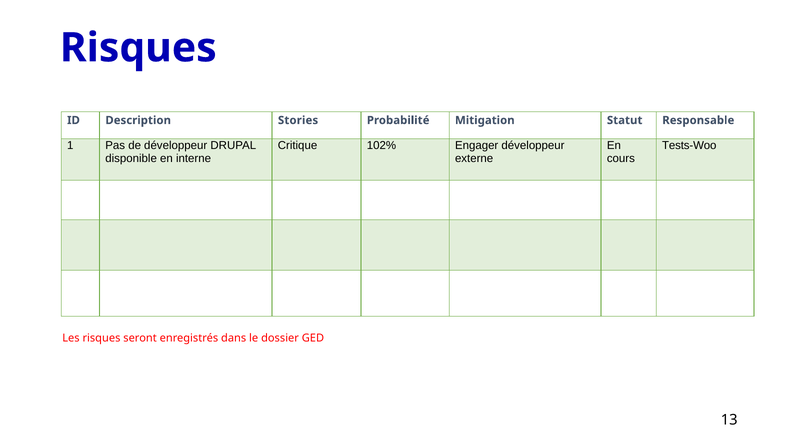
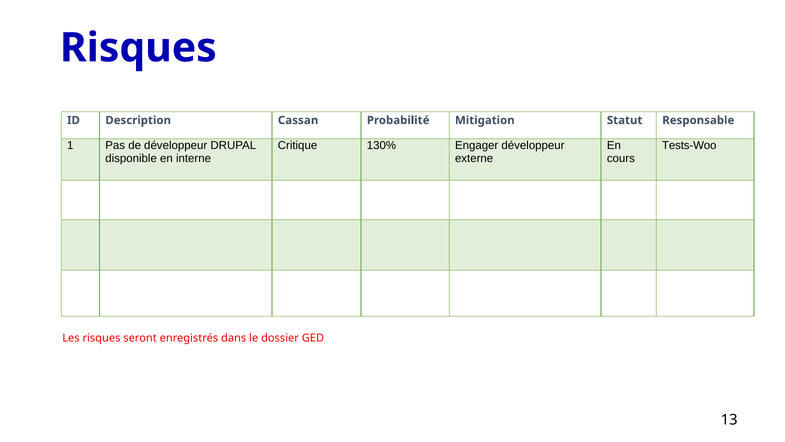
Stories: Stories -> Cassan
102%: 102% -> 130%
